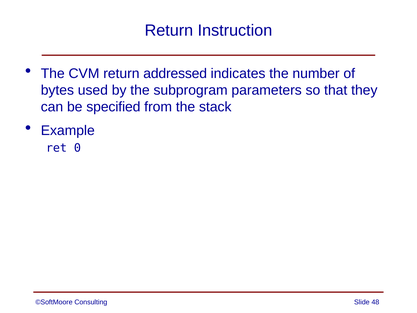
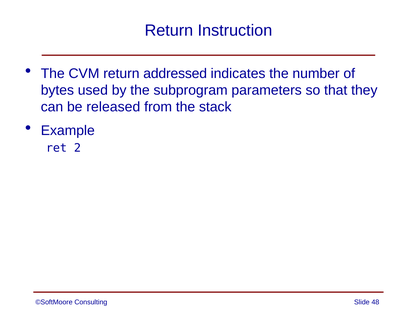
specified: specified -> released
0: 0 -> 2
